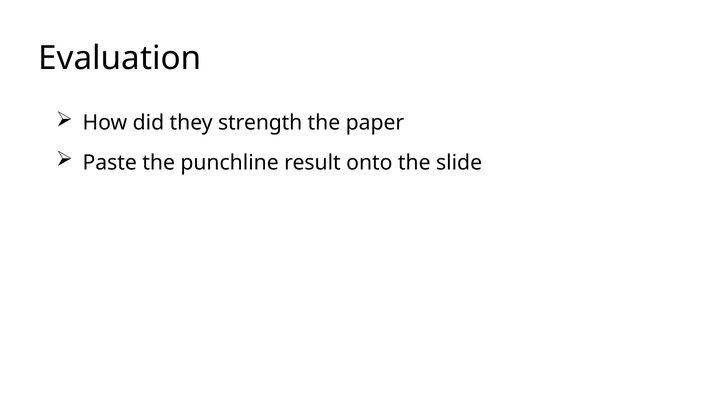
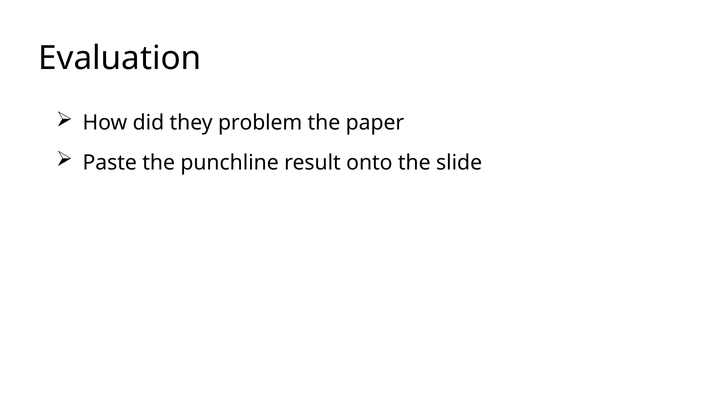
strength: strength -> problem
